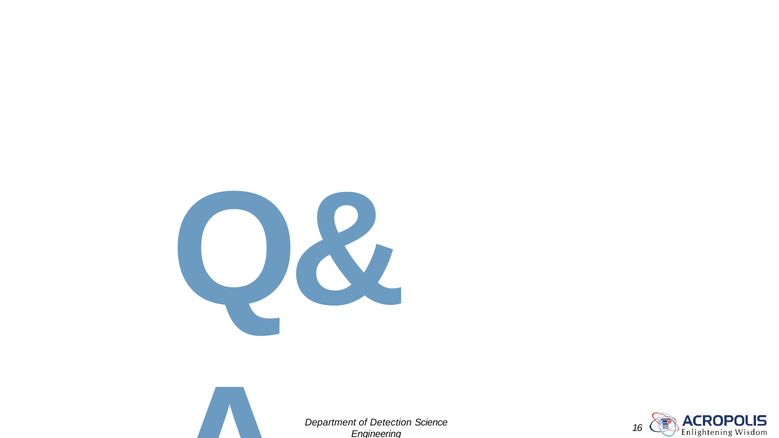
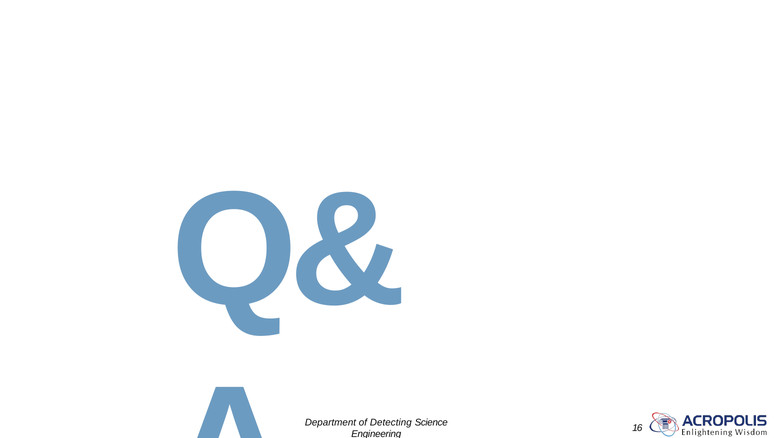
Detection: Detection -> Detecting
